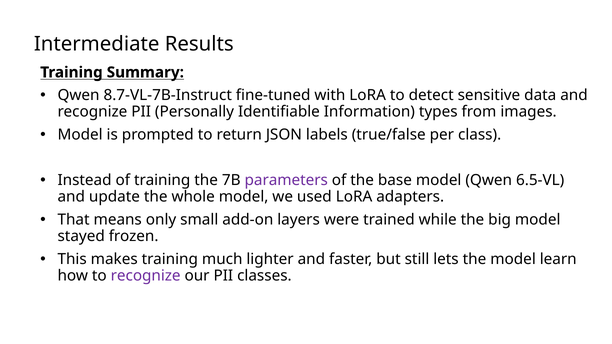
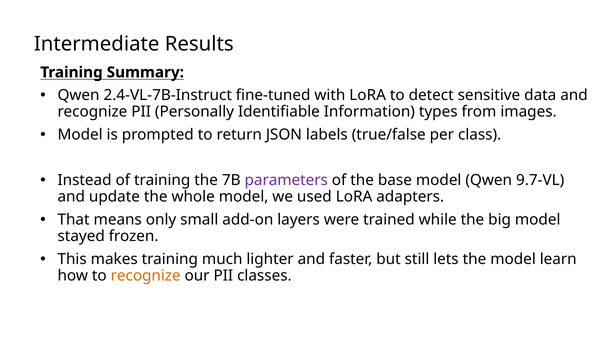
8.7-VL-7B-Instruct: 8.7-VL-7B-Instruct -> 2.4-VL-7B-Instruct
6.5-VL: 6.5-VL -> 9.7-VL
recognize at (146, 276) colour: purple -> orange
